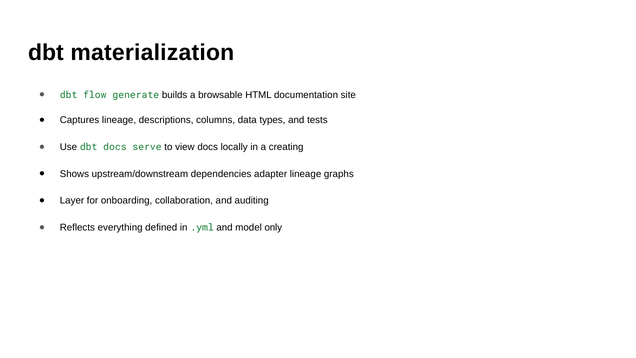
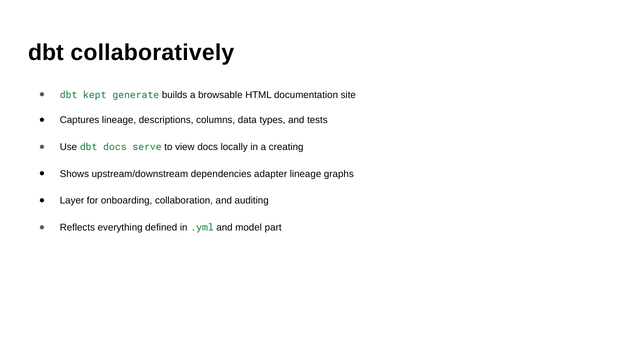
materialization: materialization -> collaboratively
flow: flow -> kept
only: only -> part
